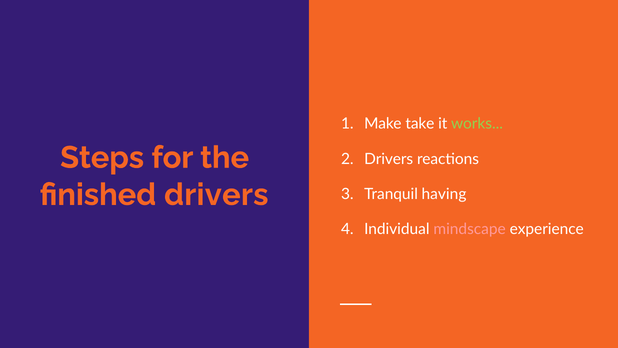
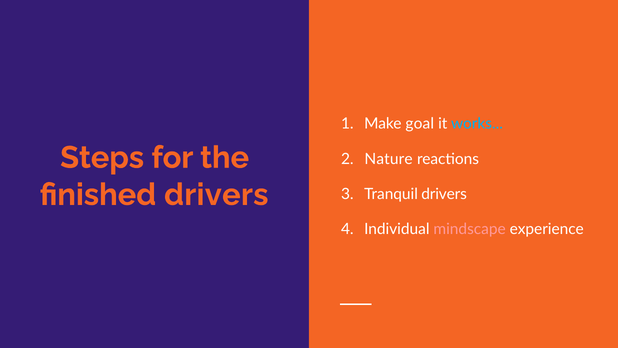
take: take -> goal
works colour: light green -> light blue
Drivers at (389, 159): Drivers -> Nature
Tranquil having: having -> drivers
